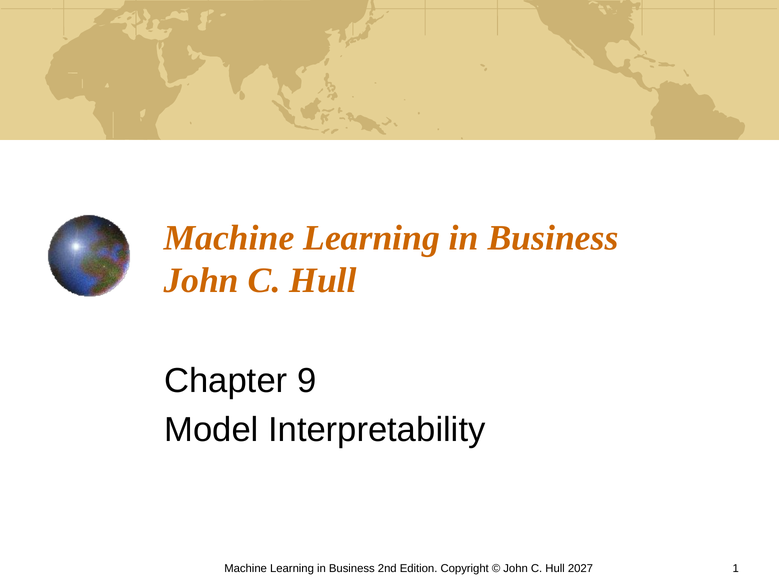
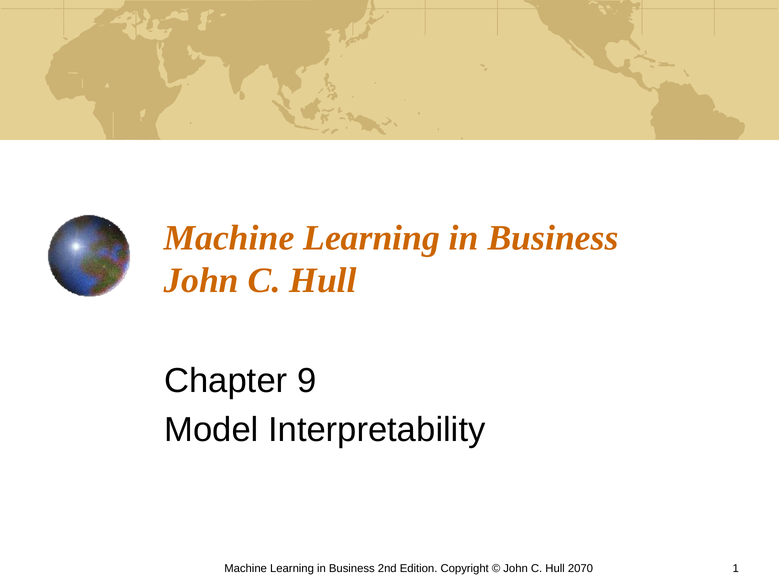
2027: 2027 -> 2070
